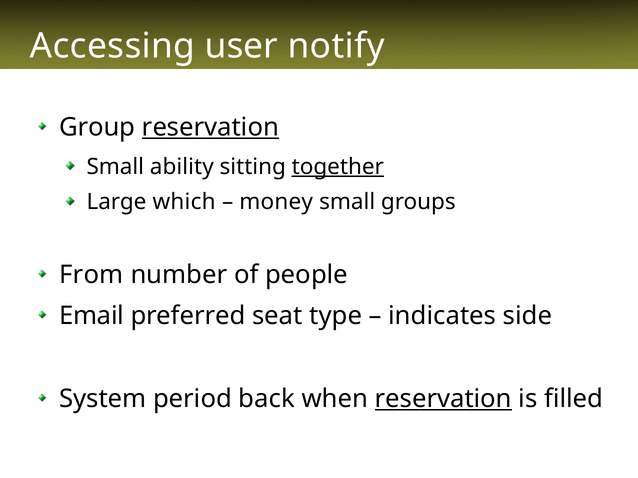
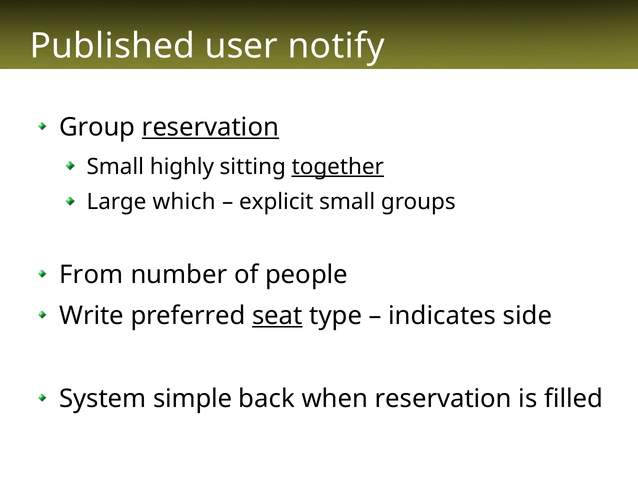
Accessing: Accessing -> Published
ability: ability -> highly
money: money -> explicit
Email: Email -> Write
seat underline: none -> present
period: period -> simple
reservation at (443, 399) underline: present -> none
